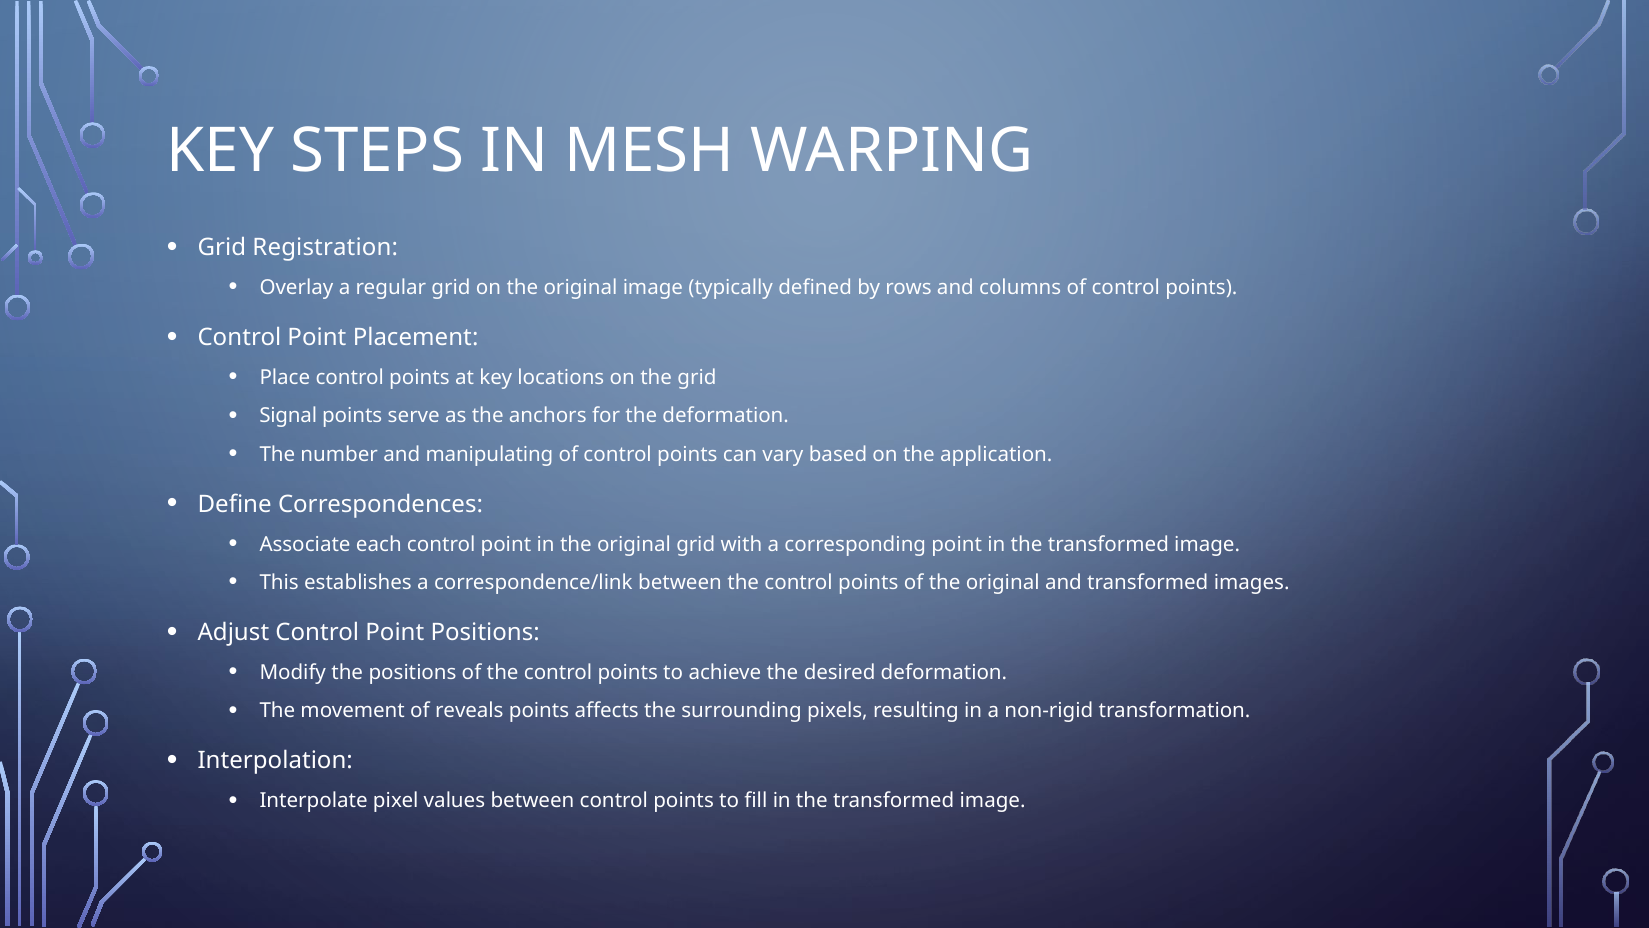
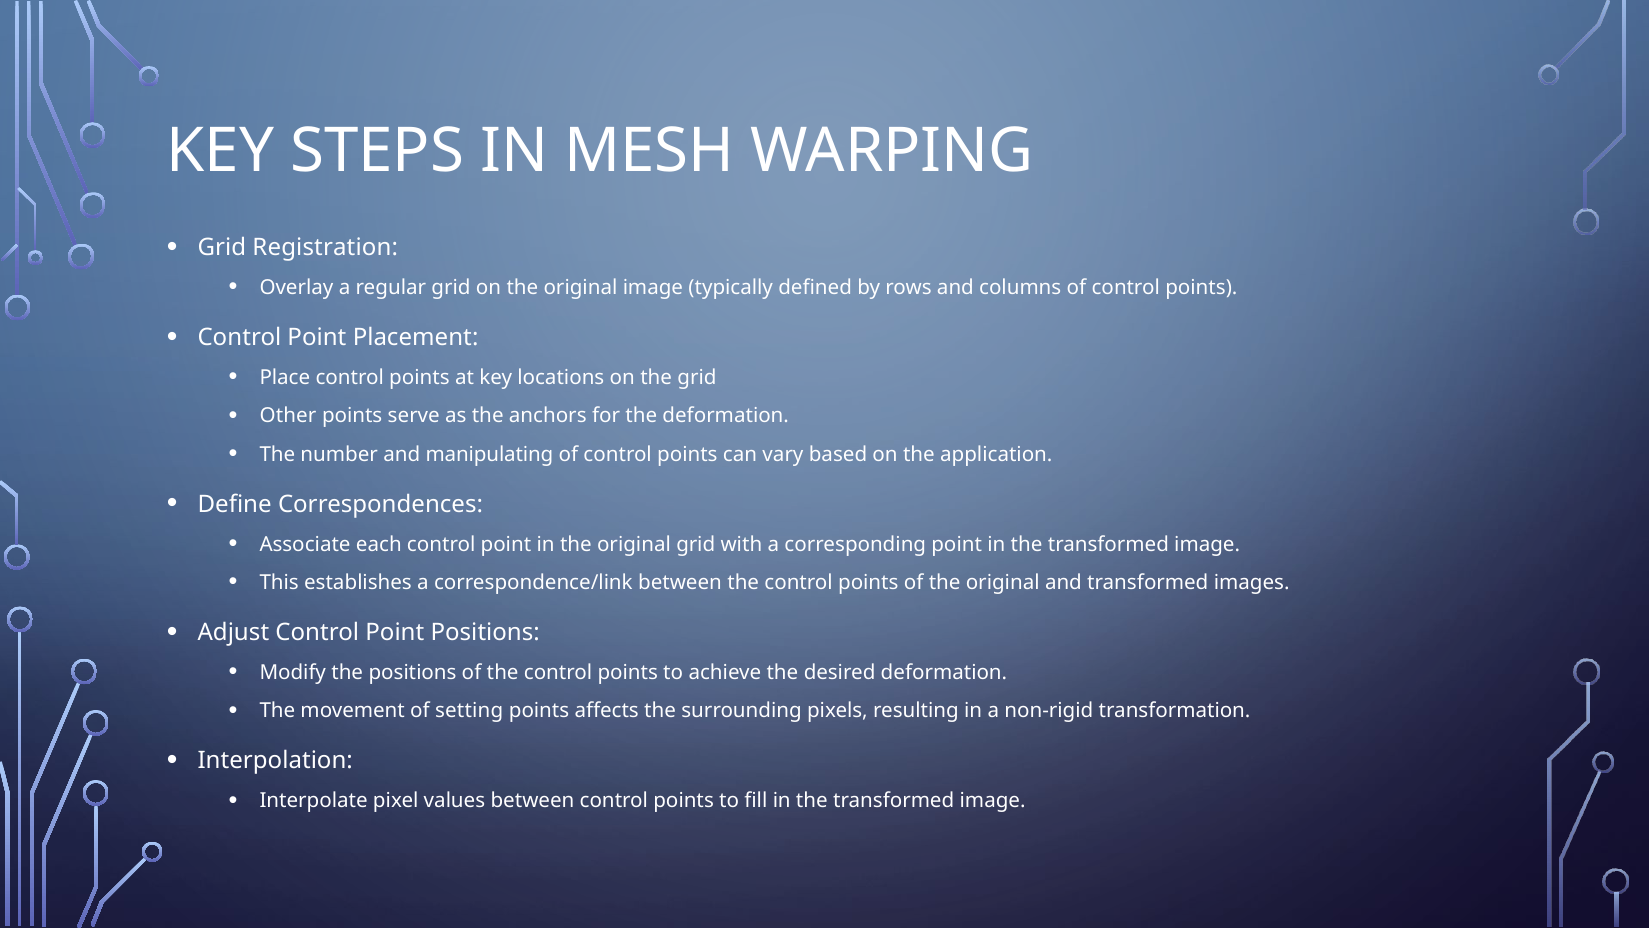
Signal: Signal -> Other
reveals: reveals -> setting
